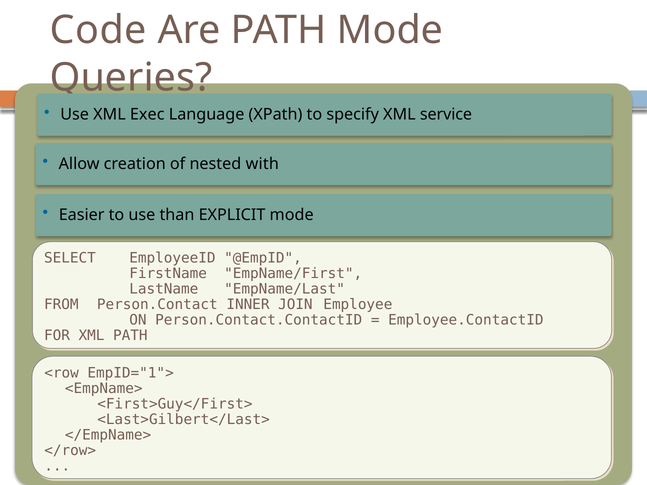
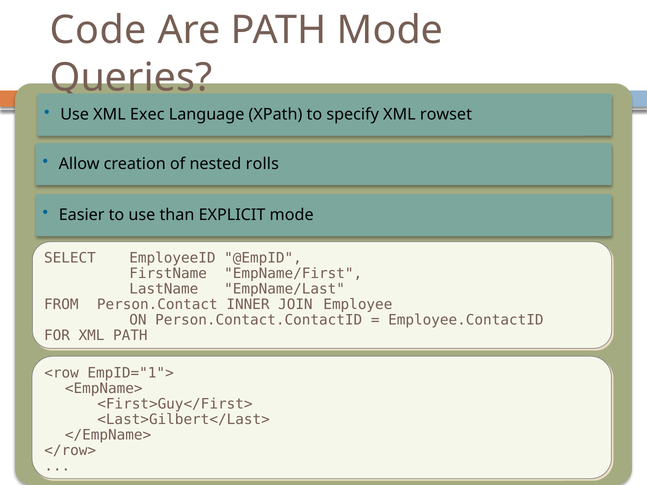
service: service -> rowset
with: with -> rolls
